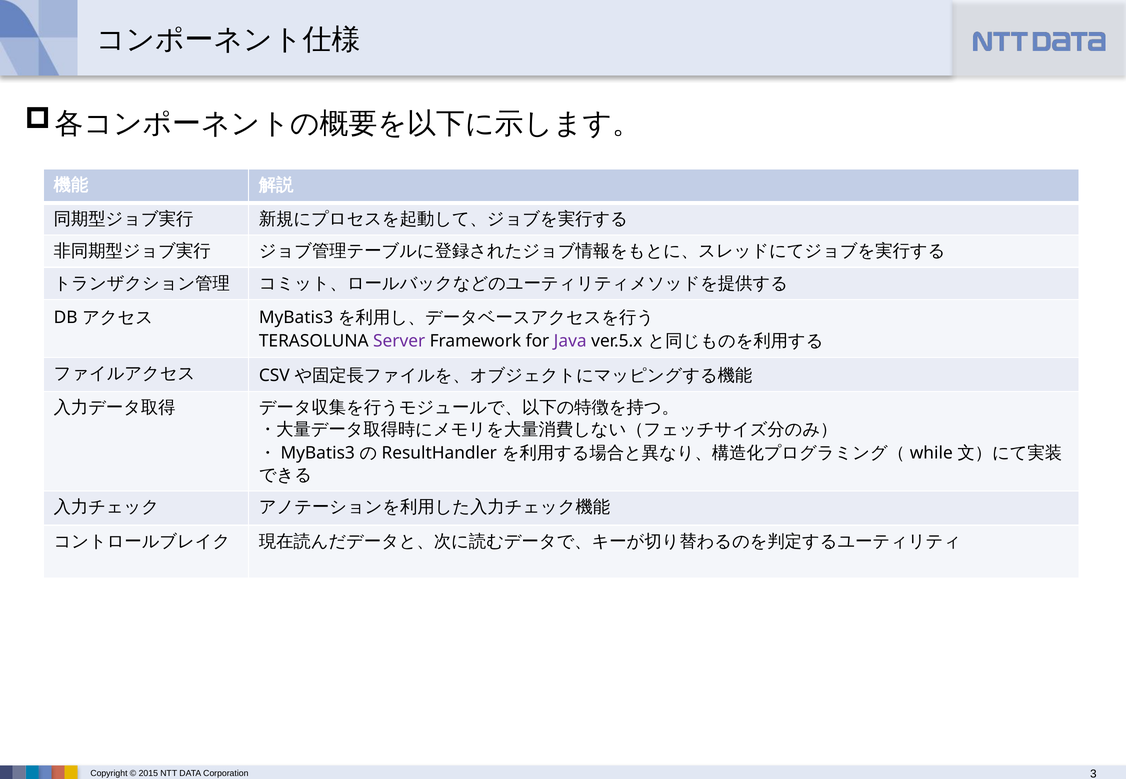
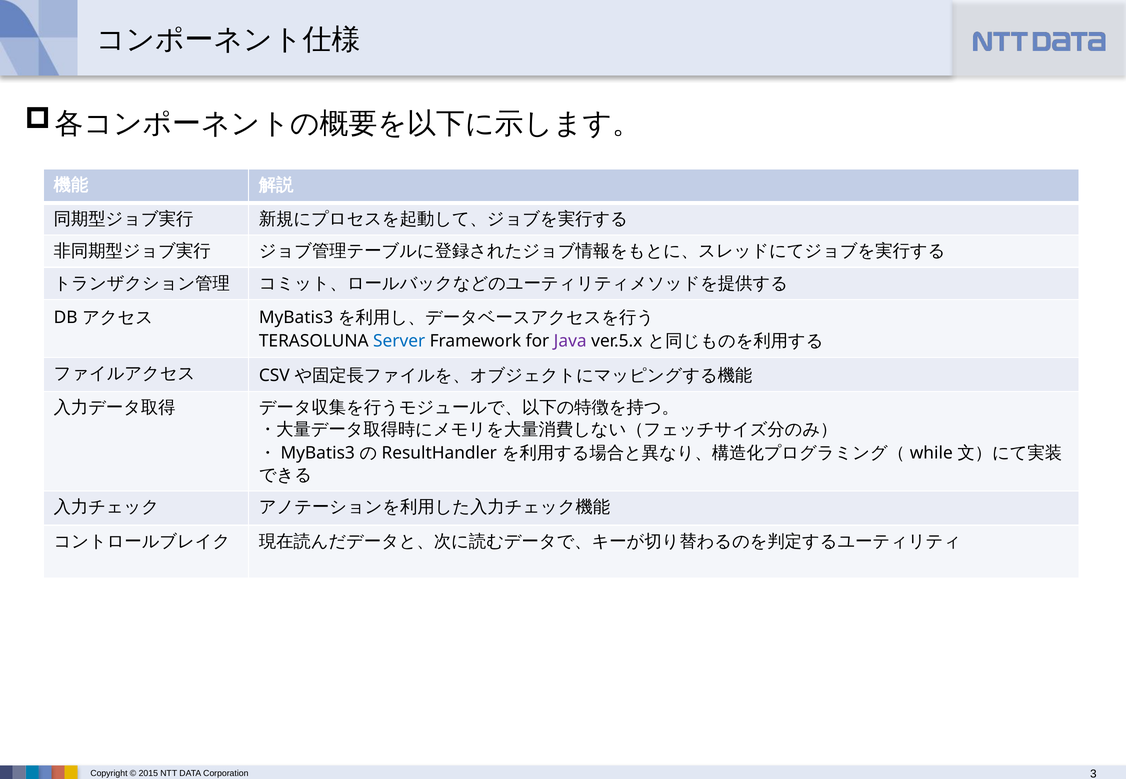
Server colour: purple -> blue
